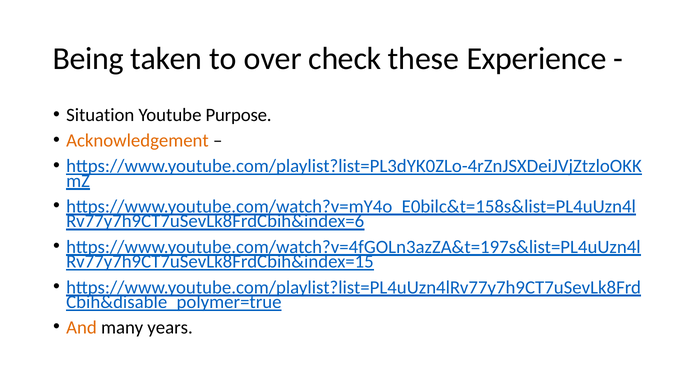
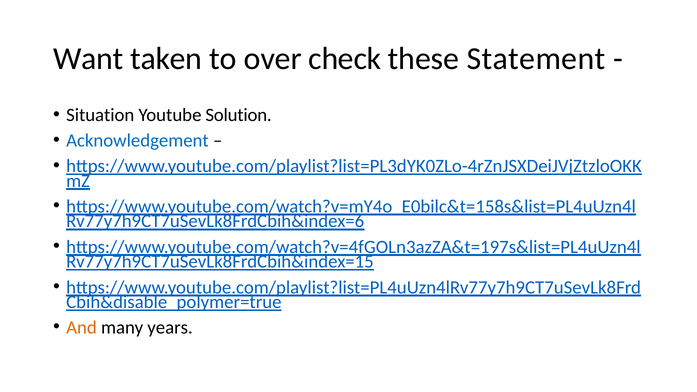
Being: Being -> Want
Experience: Experience -> Statement
Purpose: Purpose -> Solution
Acknowledgement colour: orange -> blue
